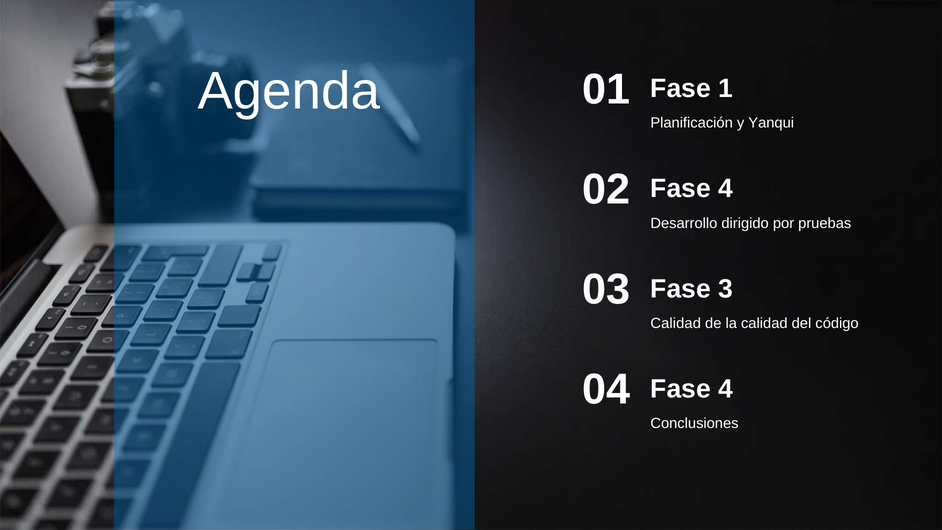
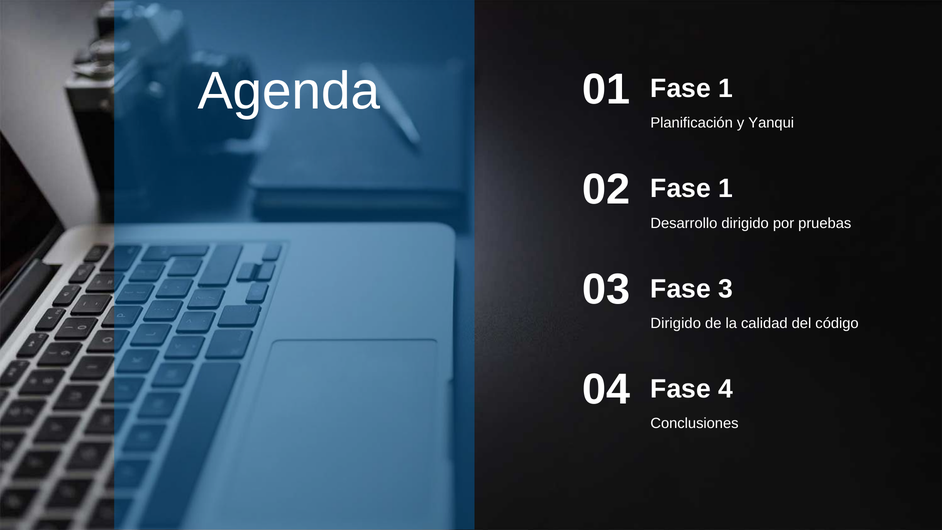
4 at (725, 189): 4 -> 1
Calidad at (676, 323): Calidad -> Dirigido
